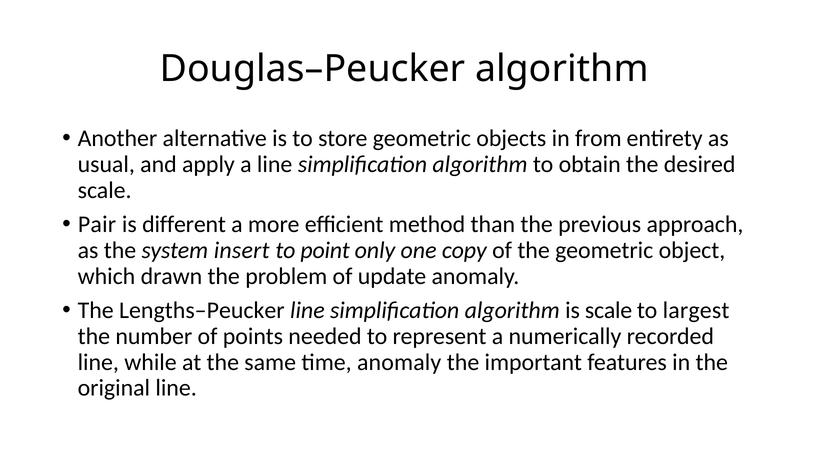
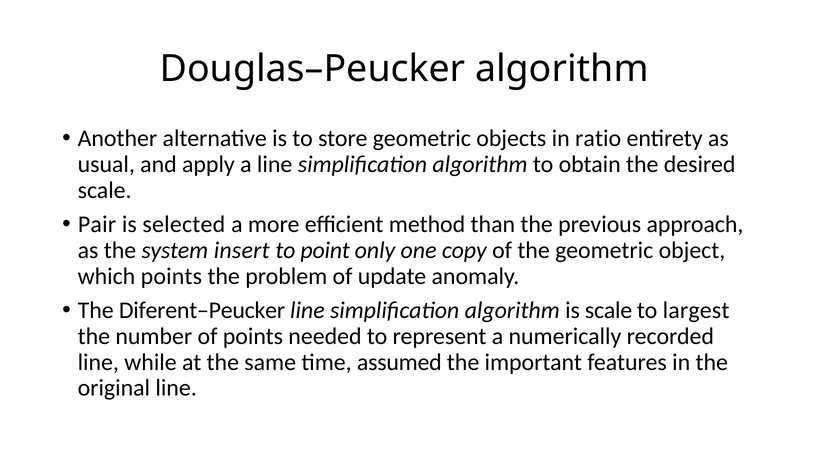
from: from -> ratio
different: different -> selected
which drawn: drawn -> points
Lengths–Peucker: Lengths–Peucker -> Diferent–Peucker
time anomaly: anomaly -> assumed
